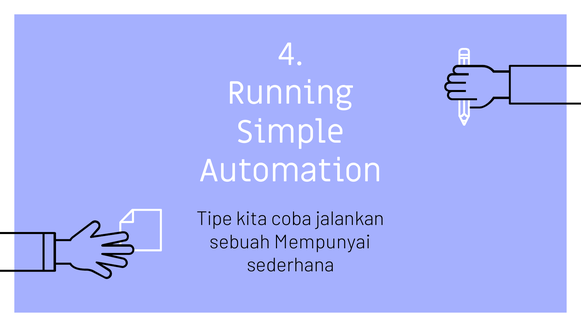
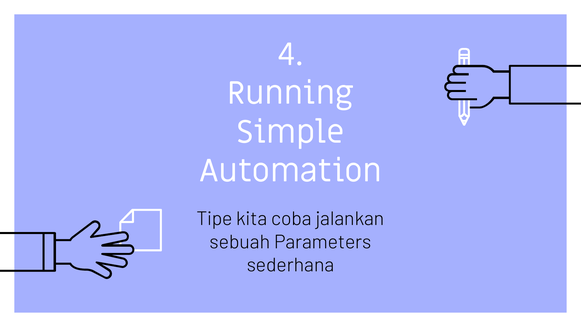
Mempunyai: Mempunyai -> Parameters
